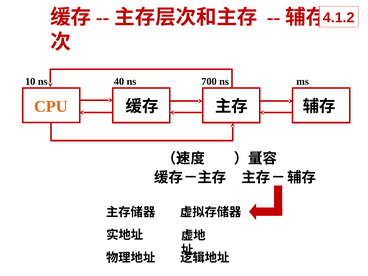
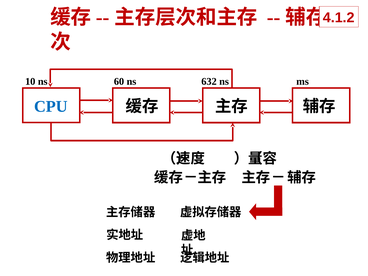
40: 40 -> 60
700: 700 -> 632
CPU colour: orange -> blue
